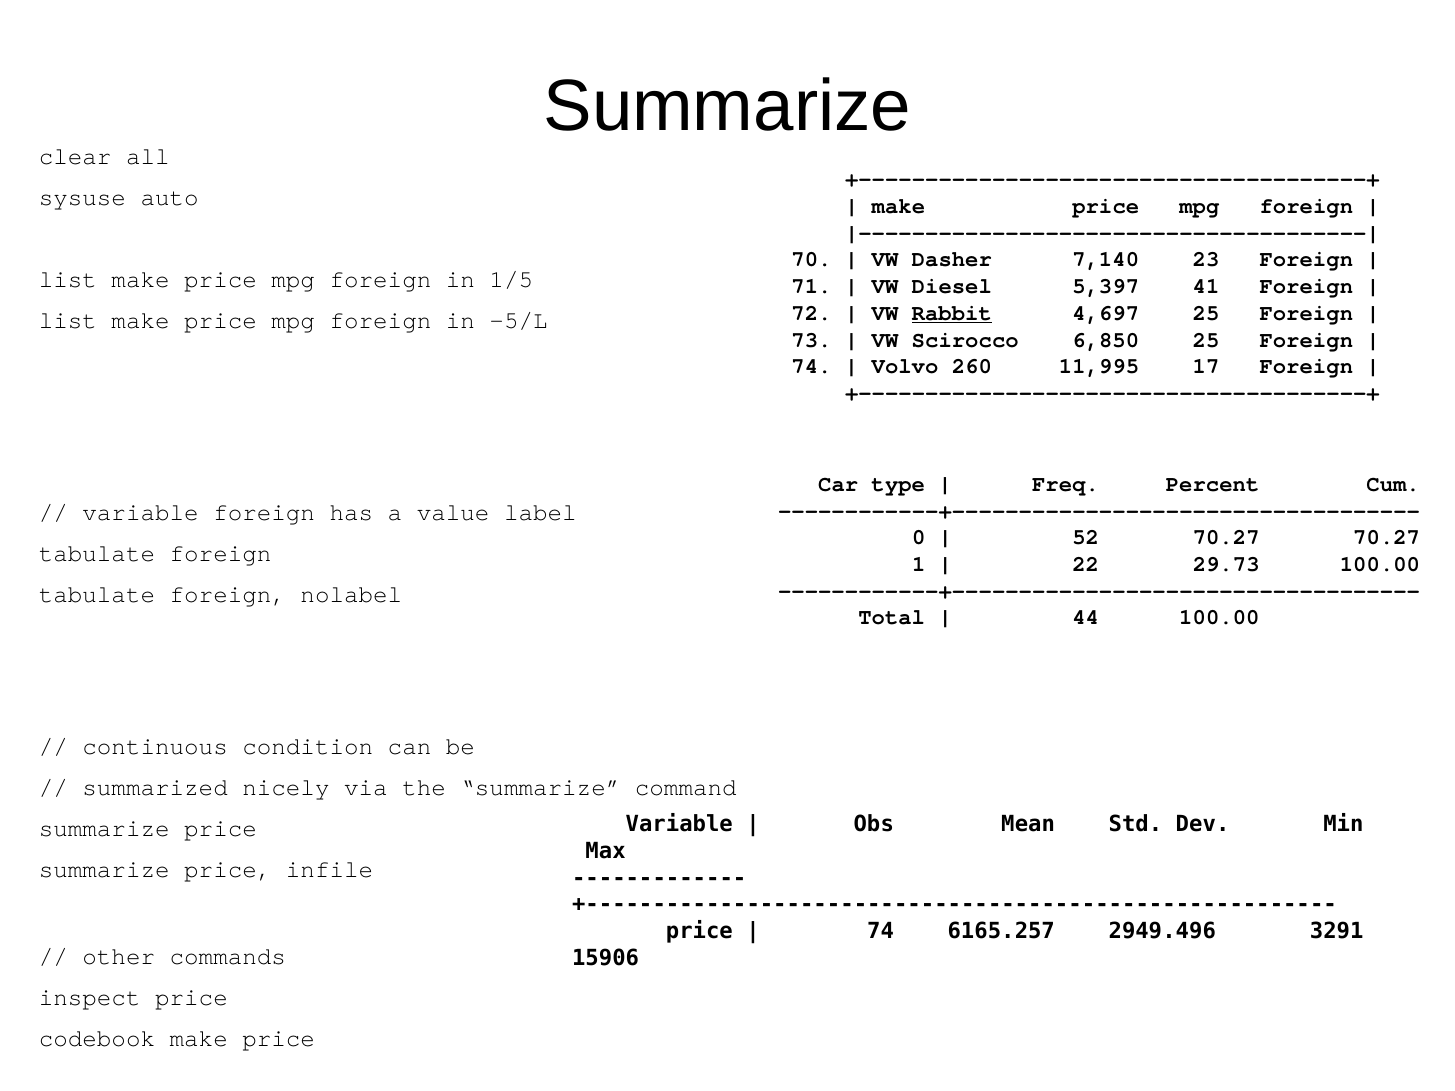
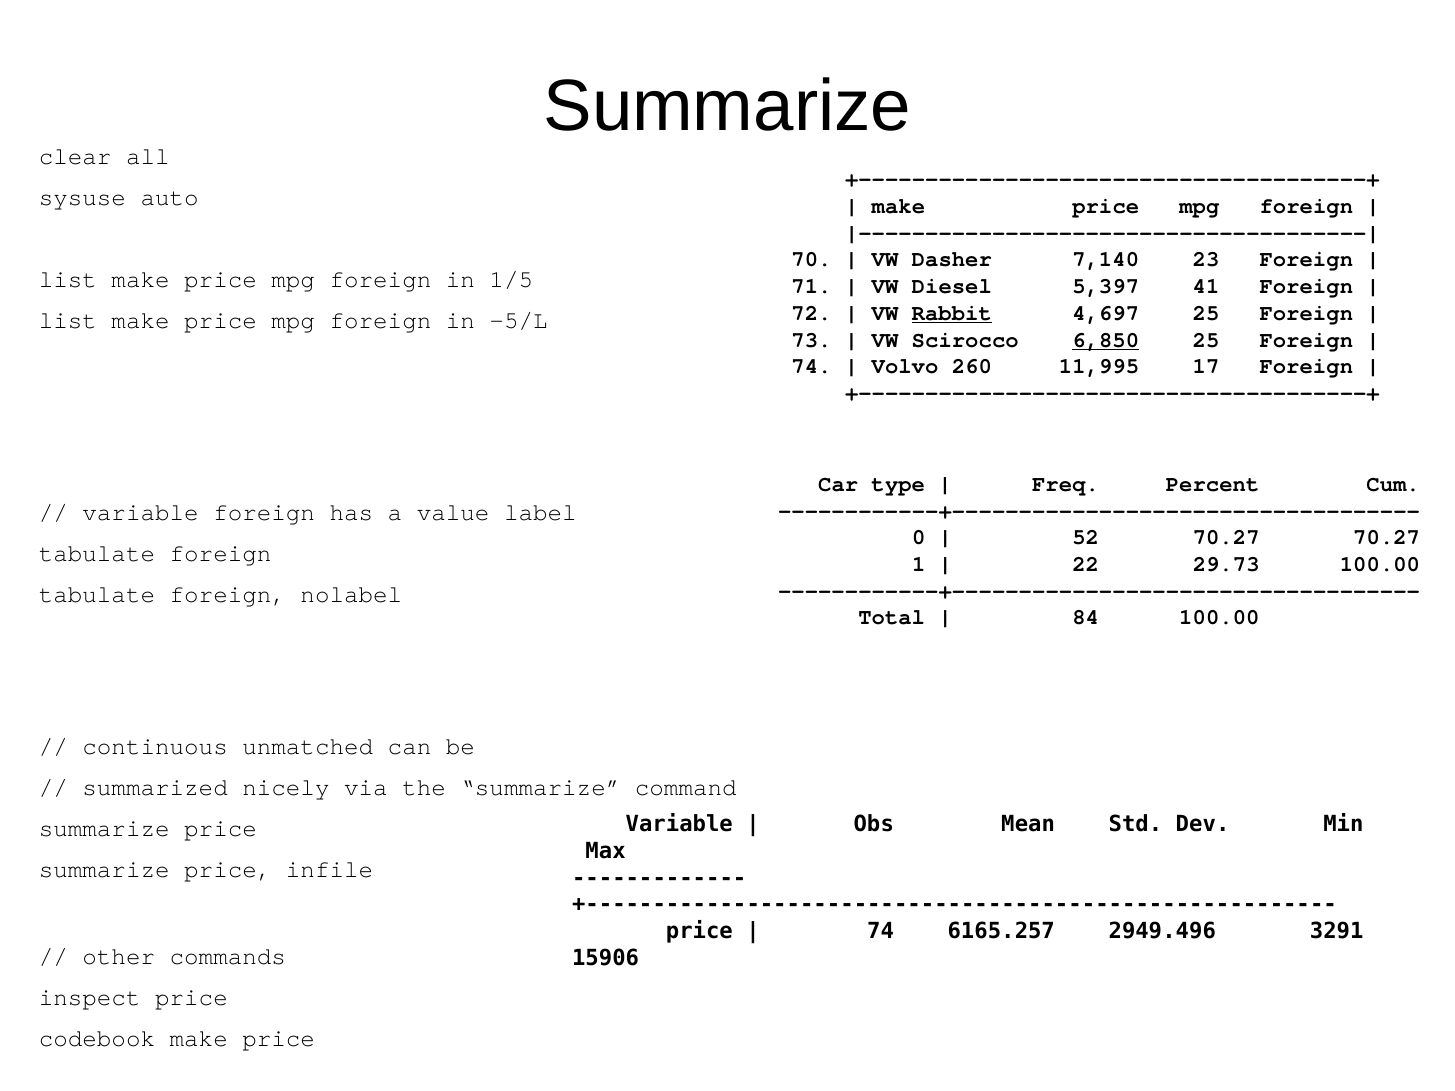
6,850 underline: none -> present
44: 44 -> 84
condition: condition -> unmatched
